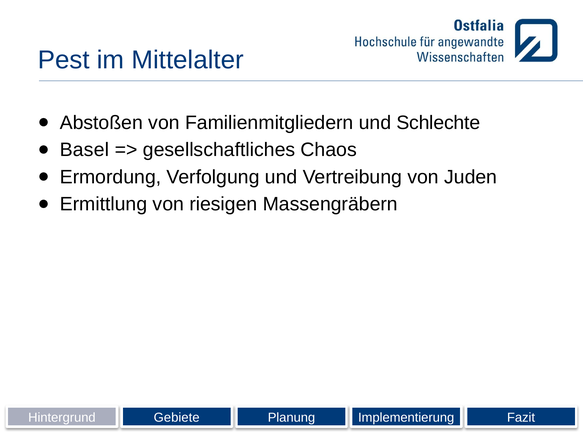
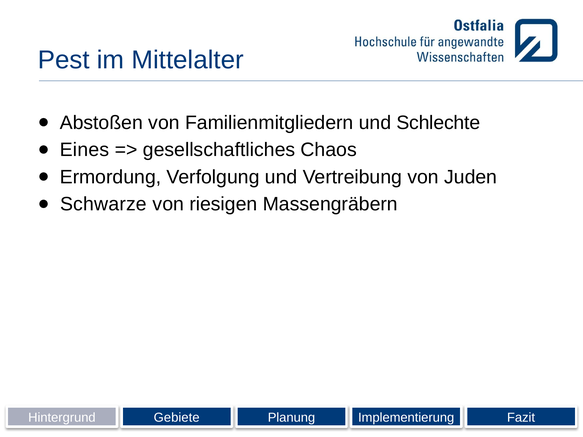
Basel: Basel -> Eines
Ermittlung: Ermittlung -> Schwarze
